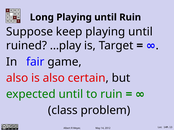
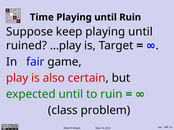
Long: Long -> Time
also at (17, 78): also -> play
